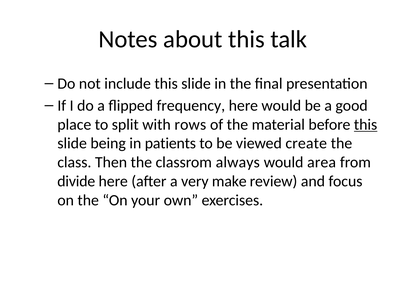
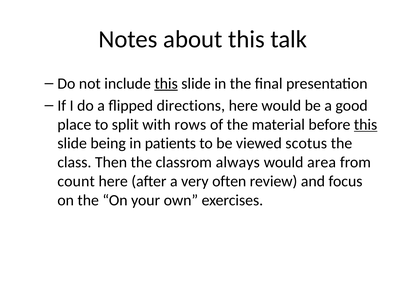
this at (166, 84) underline: none -> present
frequency: frequency -> directions
create: create -> scotus
divide: divide -> count
make: make -> often
